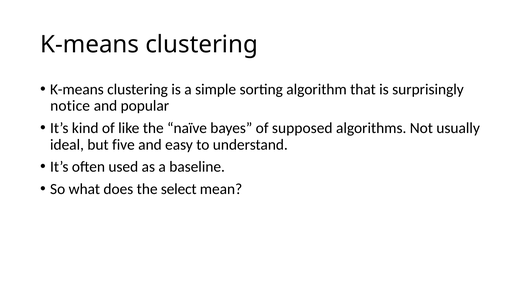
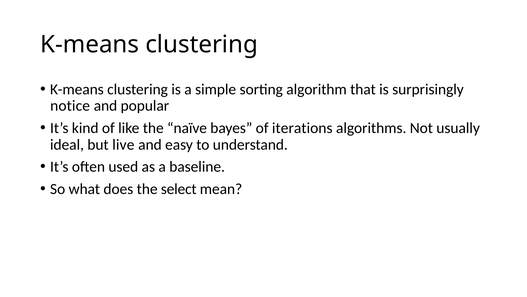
supposed: supposed -> iterations
five: five -> live
